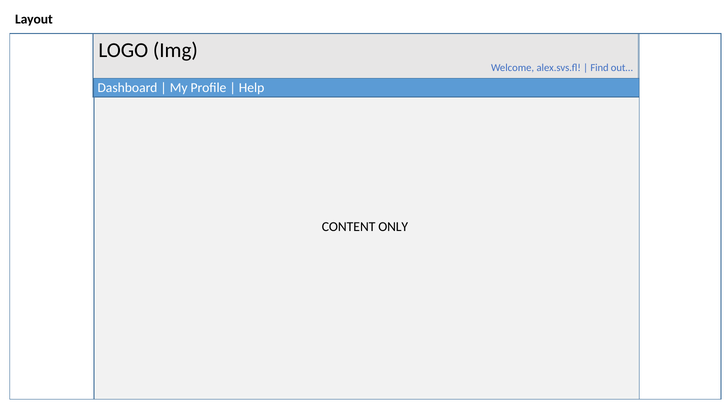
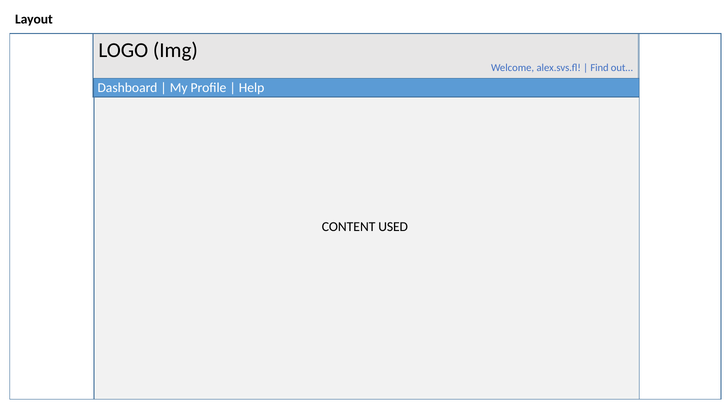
ONLY: ONLY -> USED
